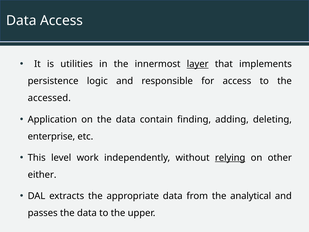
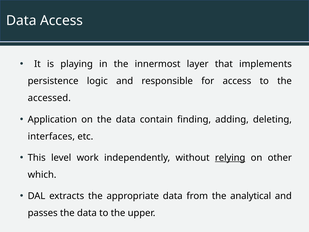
utilities: utilities -> playing
layer underline: present -> none
enterprise: enterprise -> interfaces
either: either -> which
